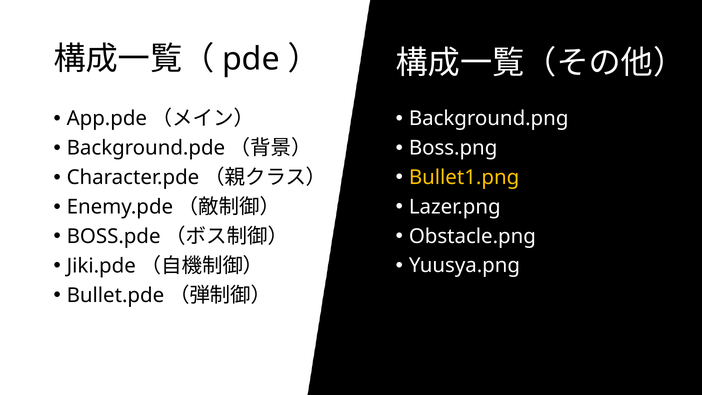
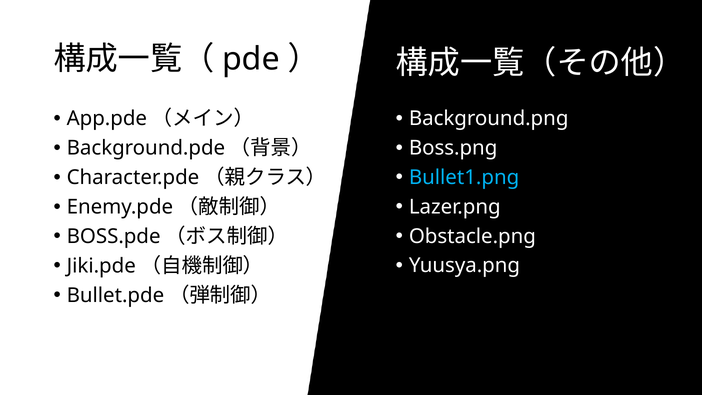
Bullet1.png colour: yellow -> light blue
